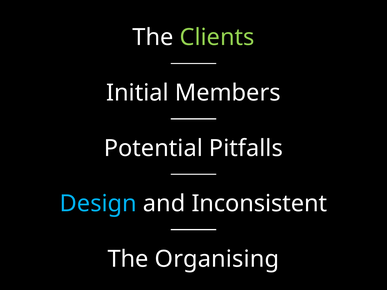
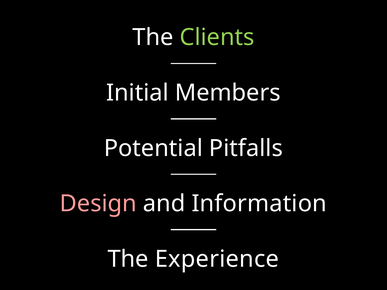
Design colour: light blue -> pink
Inconsistent: Inconsistent -> Information
Organising: Organising -> Experience
